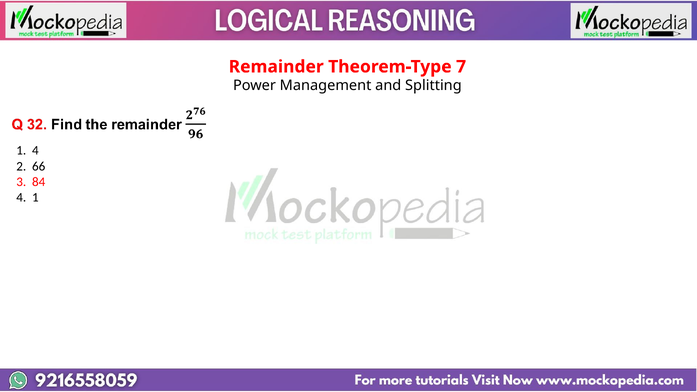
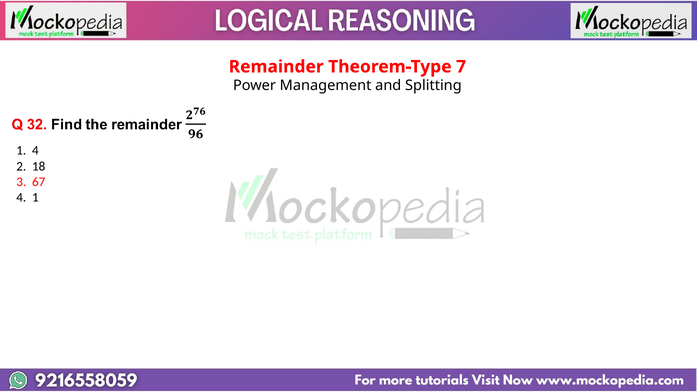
66: 66 -> 18
84: 84 -> 67
